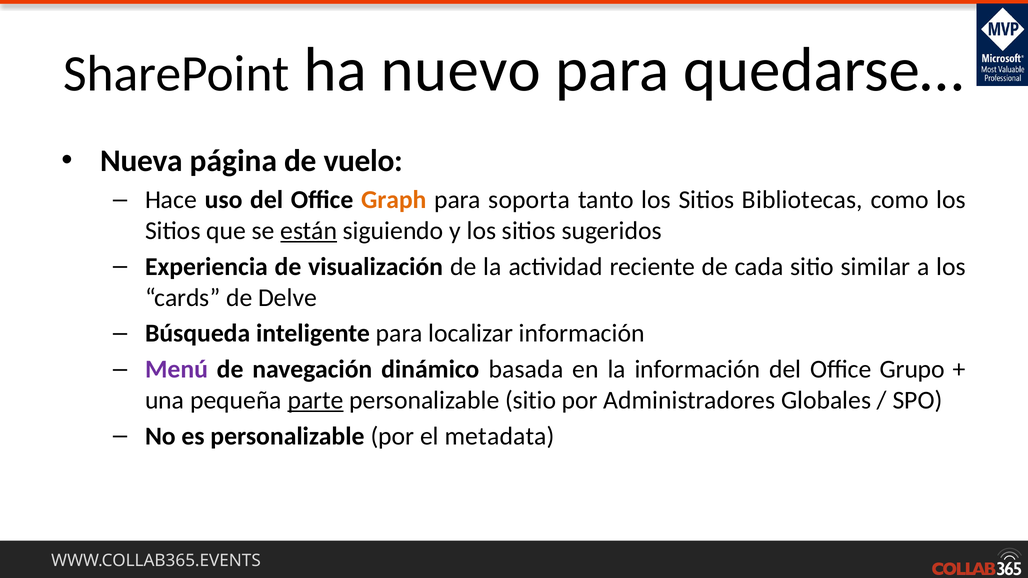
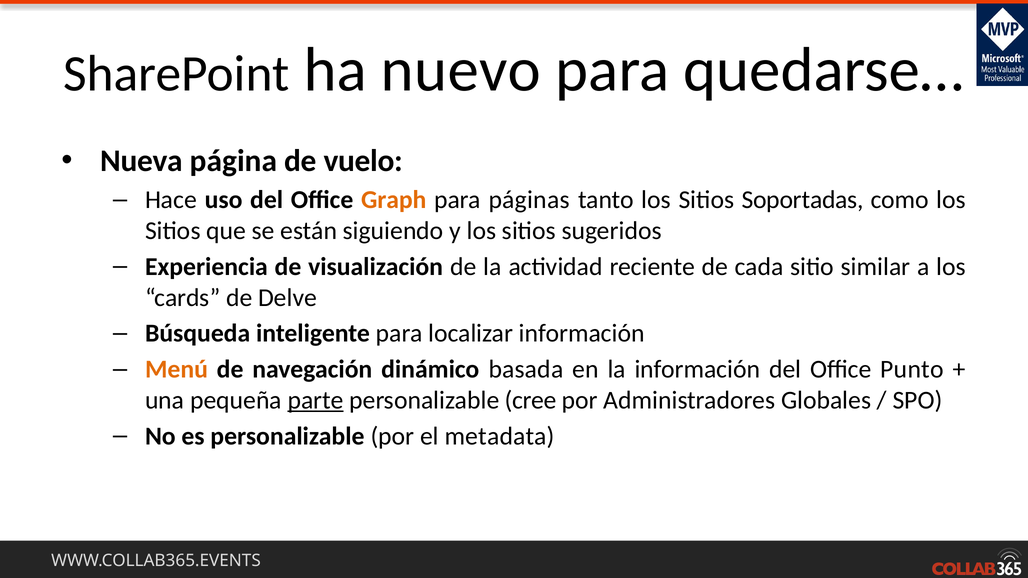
soporta: soporta -> páginas
Bibliotecas: Bibliotecas -> Soportadas
están underline: present -> none
Menú colour: purple -> orange
Grupo: Grupo -> Punto
personalizable sitio: sitio -> cree
